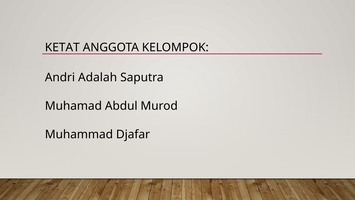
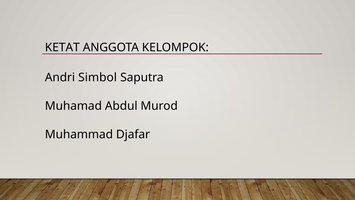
Adalah: Adalah -> Simbol
